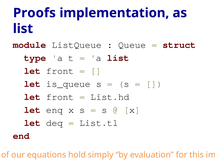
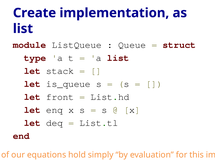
Proofs: Proofs -> Create
front at (60, 71): front -> stack
